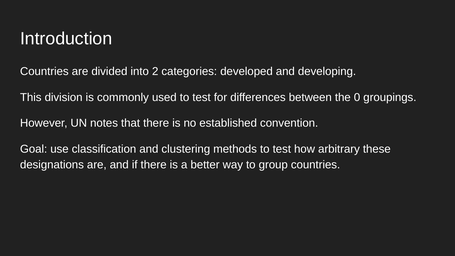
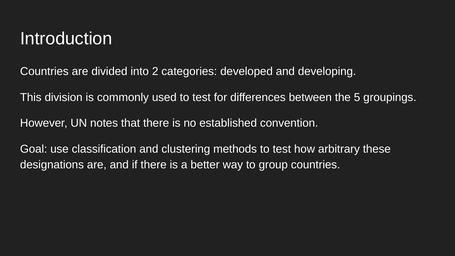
0: 0 -> 5
